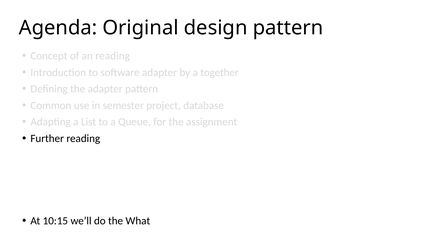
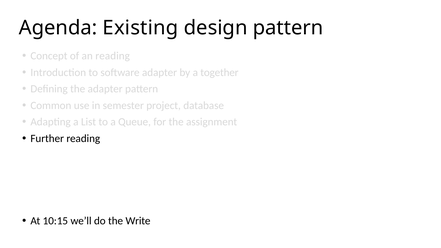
Original: Original -> Existing
What: What -> Write
